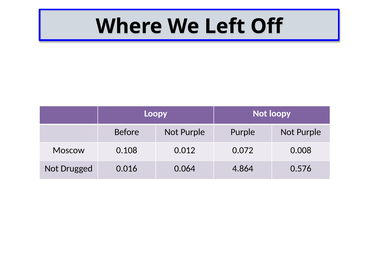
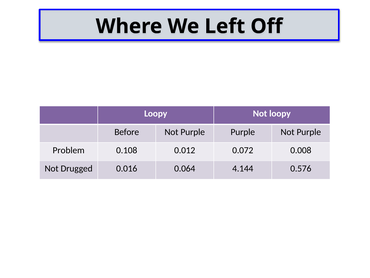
Moscow: Moscow -> Problem
4.864: 4.864 -> 4.144
